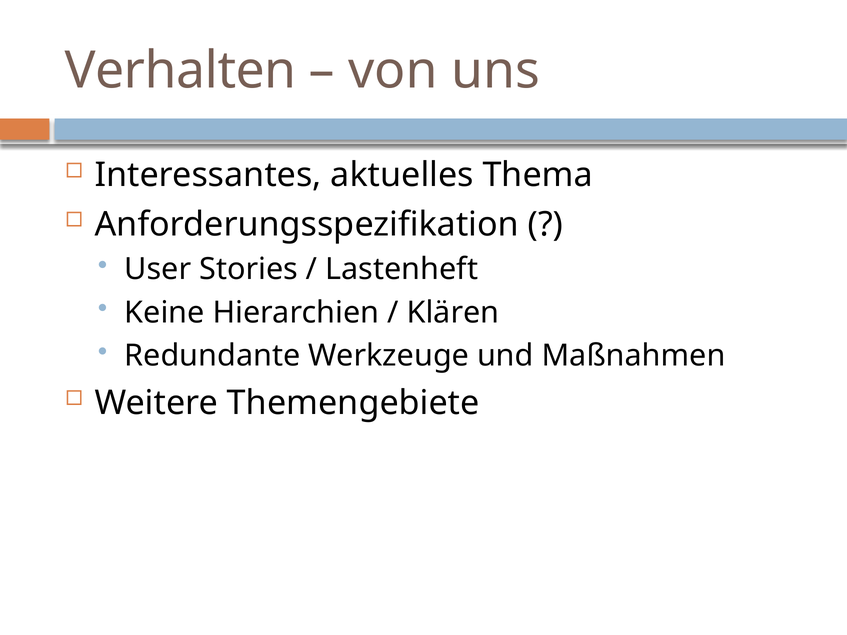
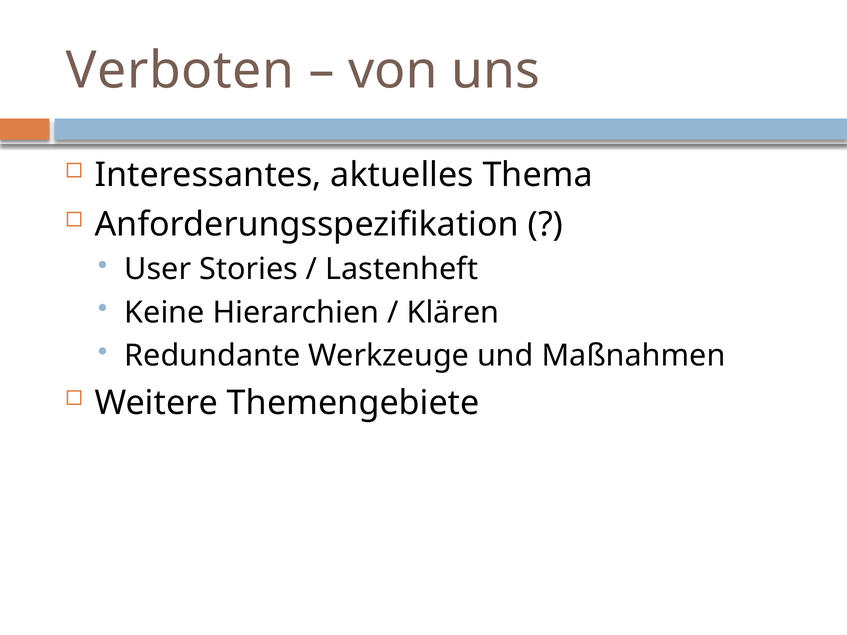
Verhalten: Verhalten -> Verboten
